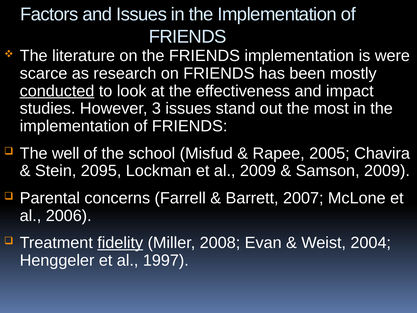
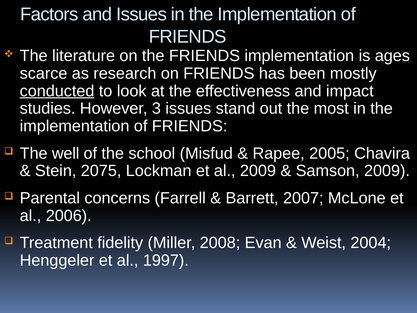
were: were -> ages
2095: 2095 -> 2075
fidelity underline: present -> none
